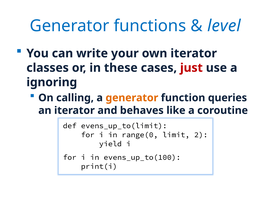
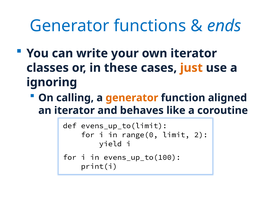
level: level -> ends
just colour: red -> orange
queries: queries -> aligned
